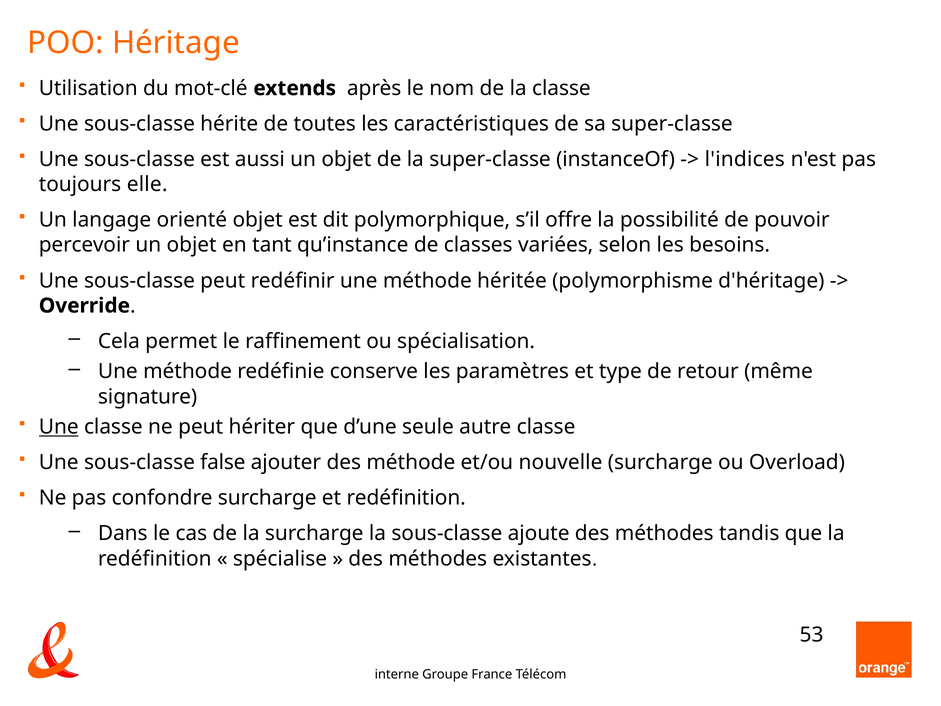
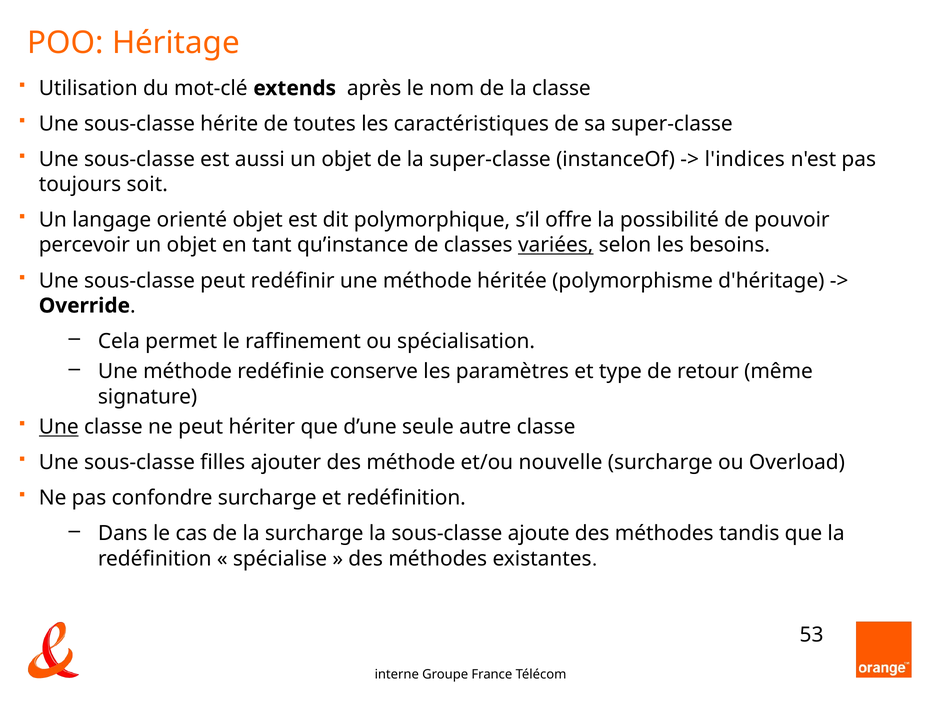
elle: elle -> soit
variées underline: none -> present
false: false -> filles
